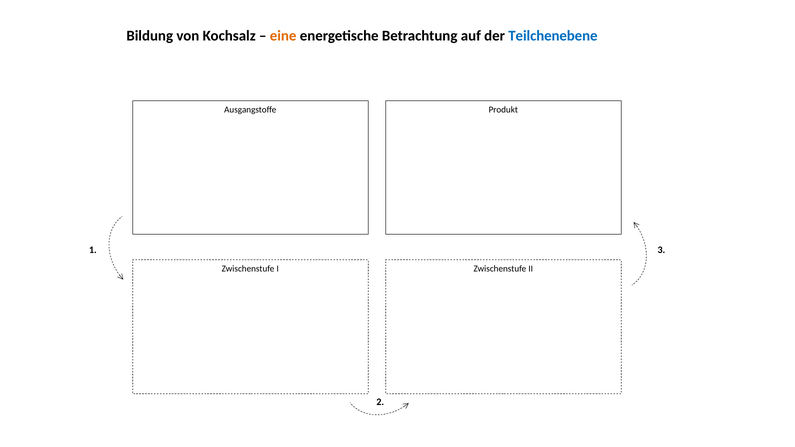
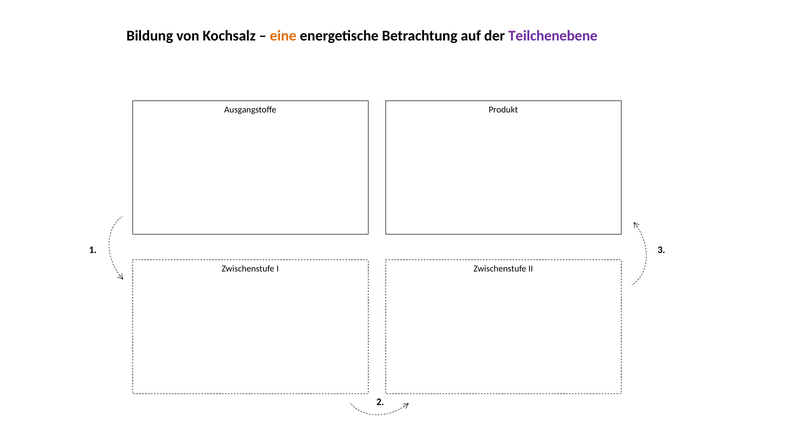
Teilchenebene colour: blue -> purple
